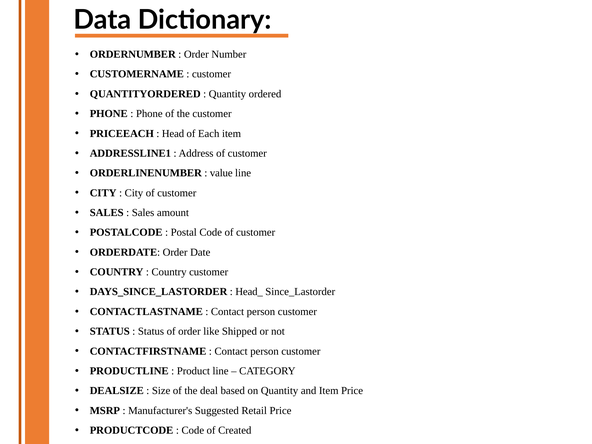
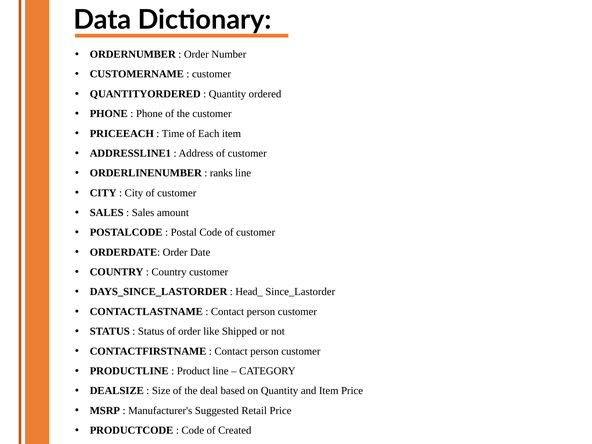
Head: Head -> Time
value: value -> ranks
